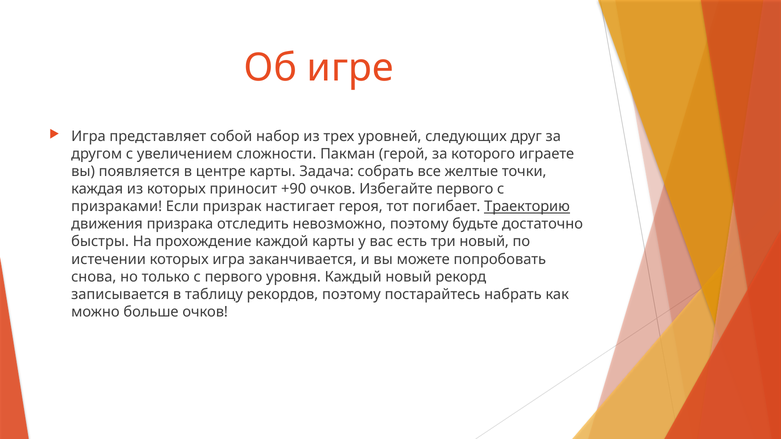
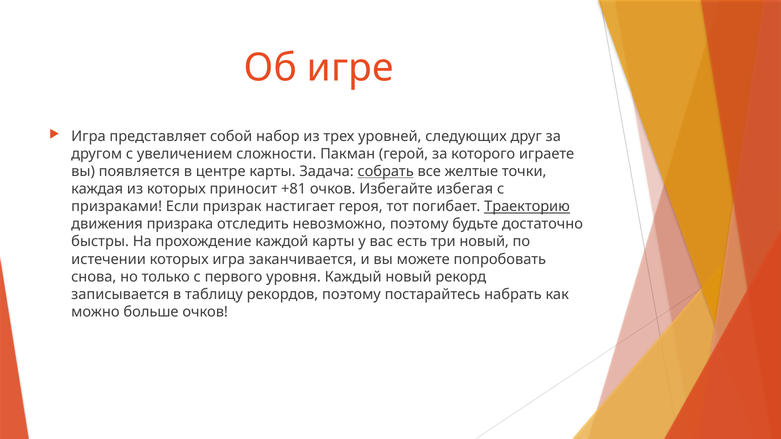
собрать underline: none -> present
+90: +90 -> +81
Избегайте первого: первого -> избегая
